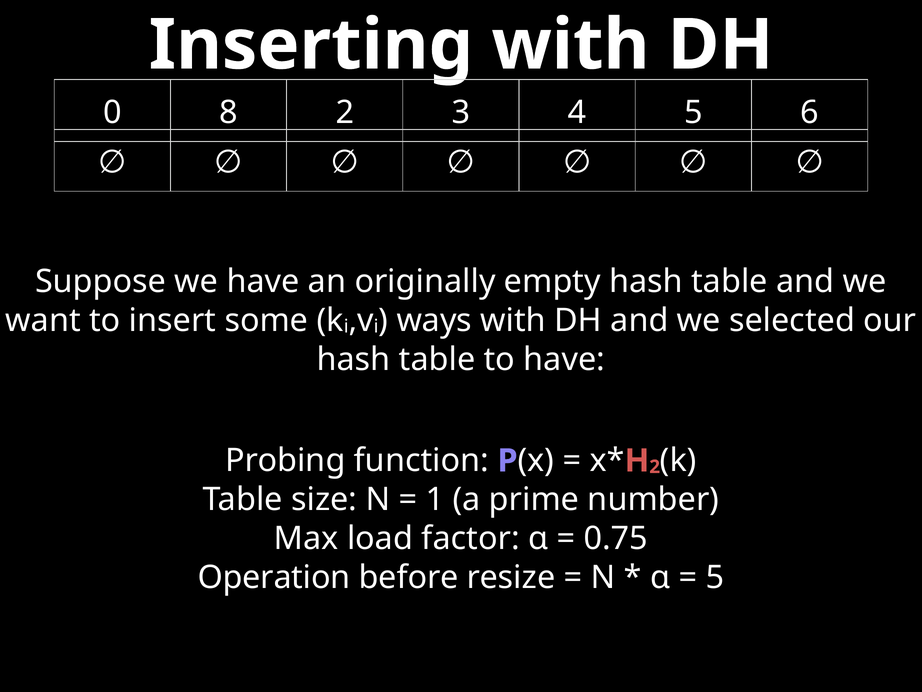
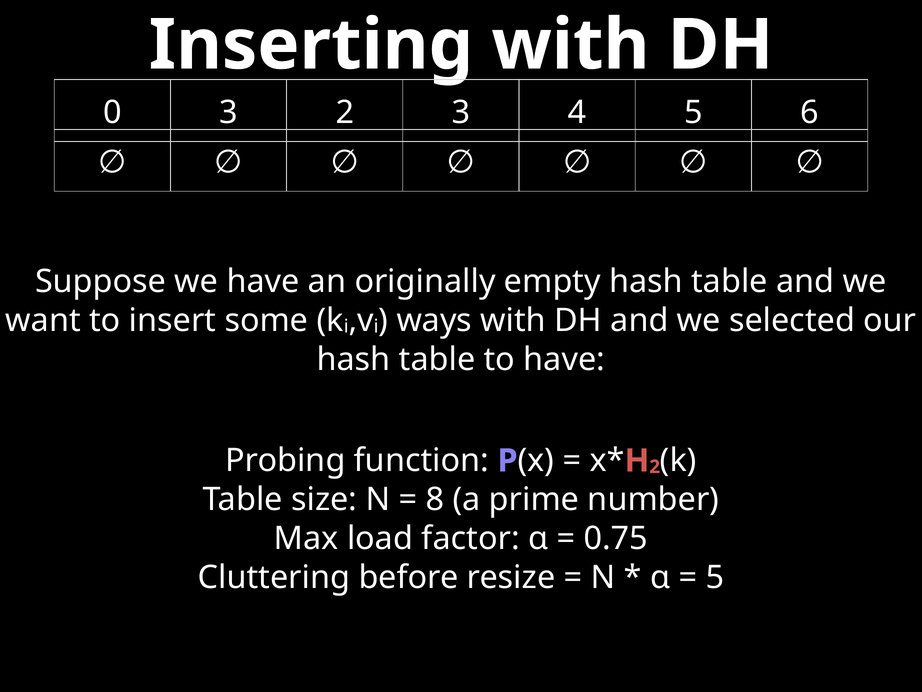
0 8: 8 -> 3
1: 1 -> 8
Operation: Operation -> Cluttering
